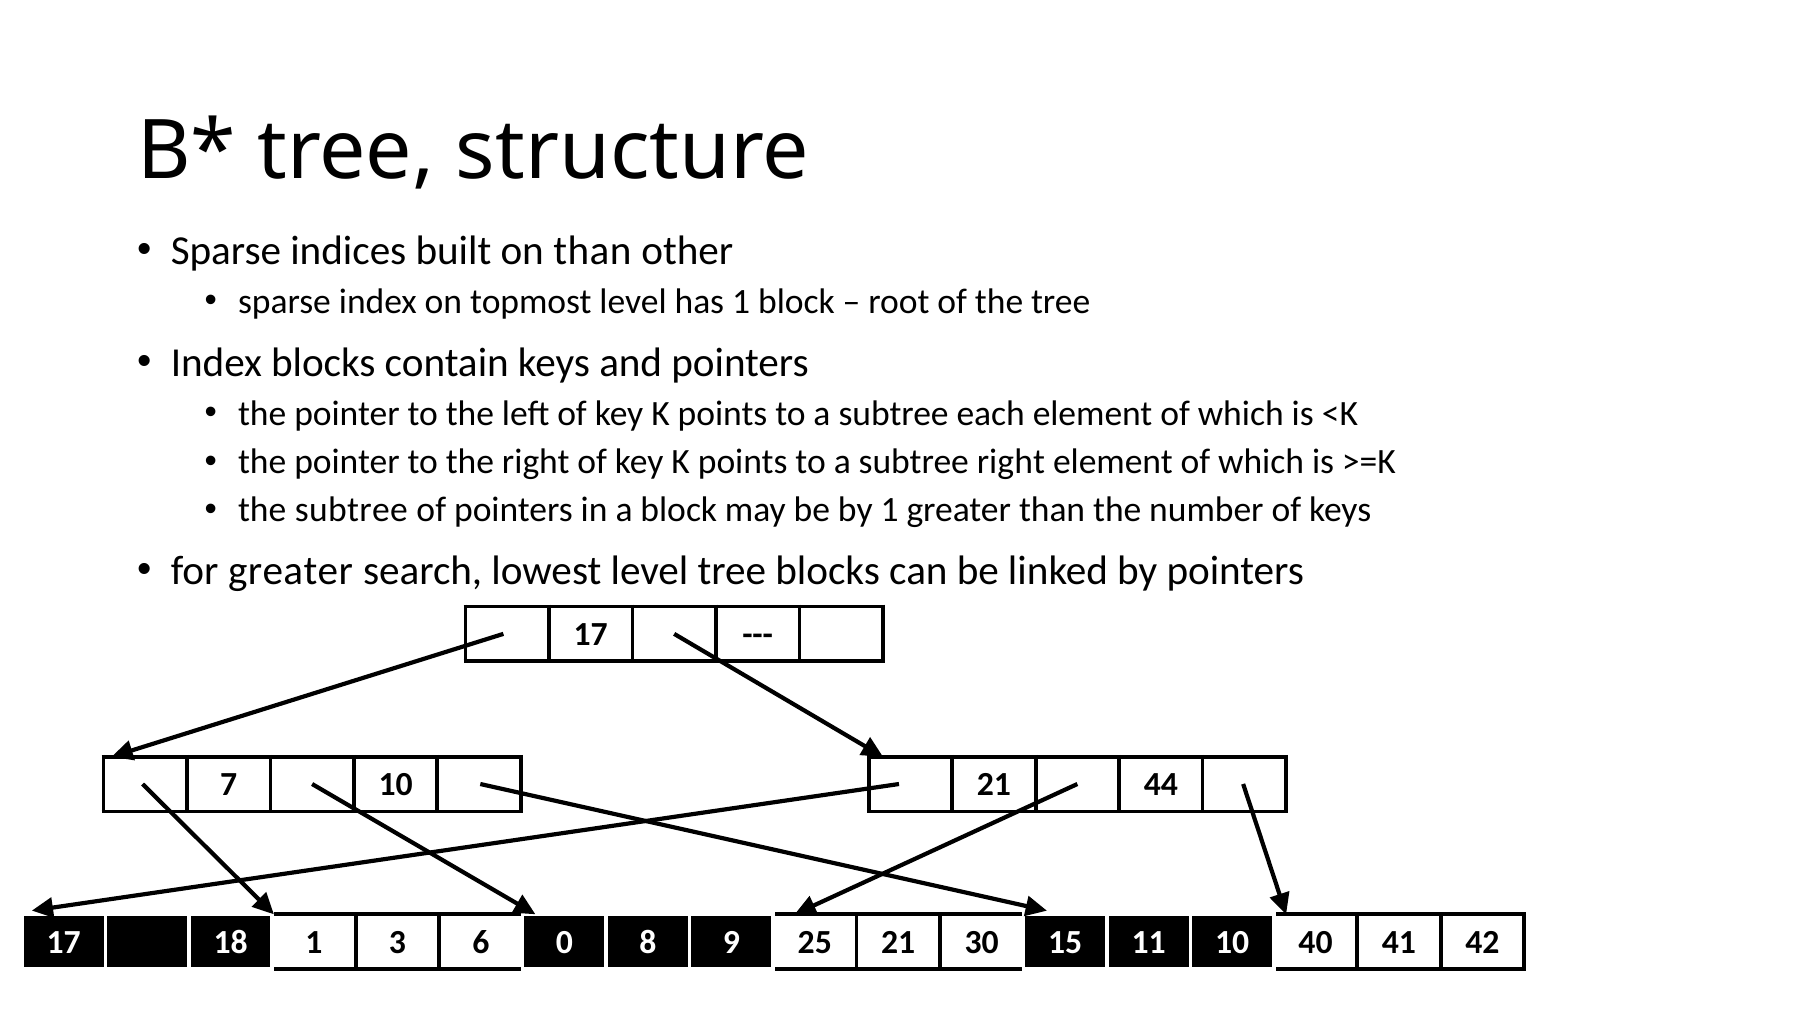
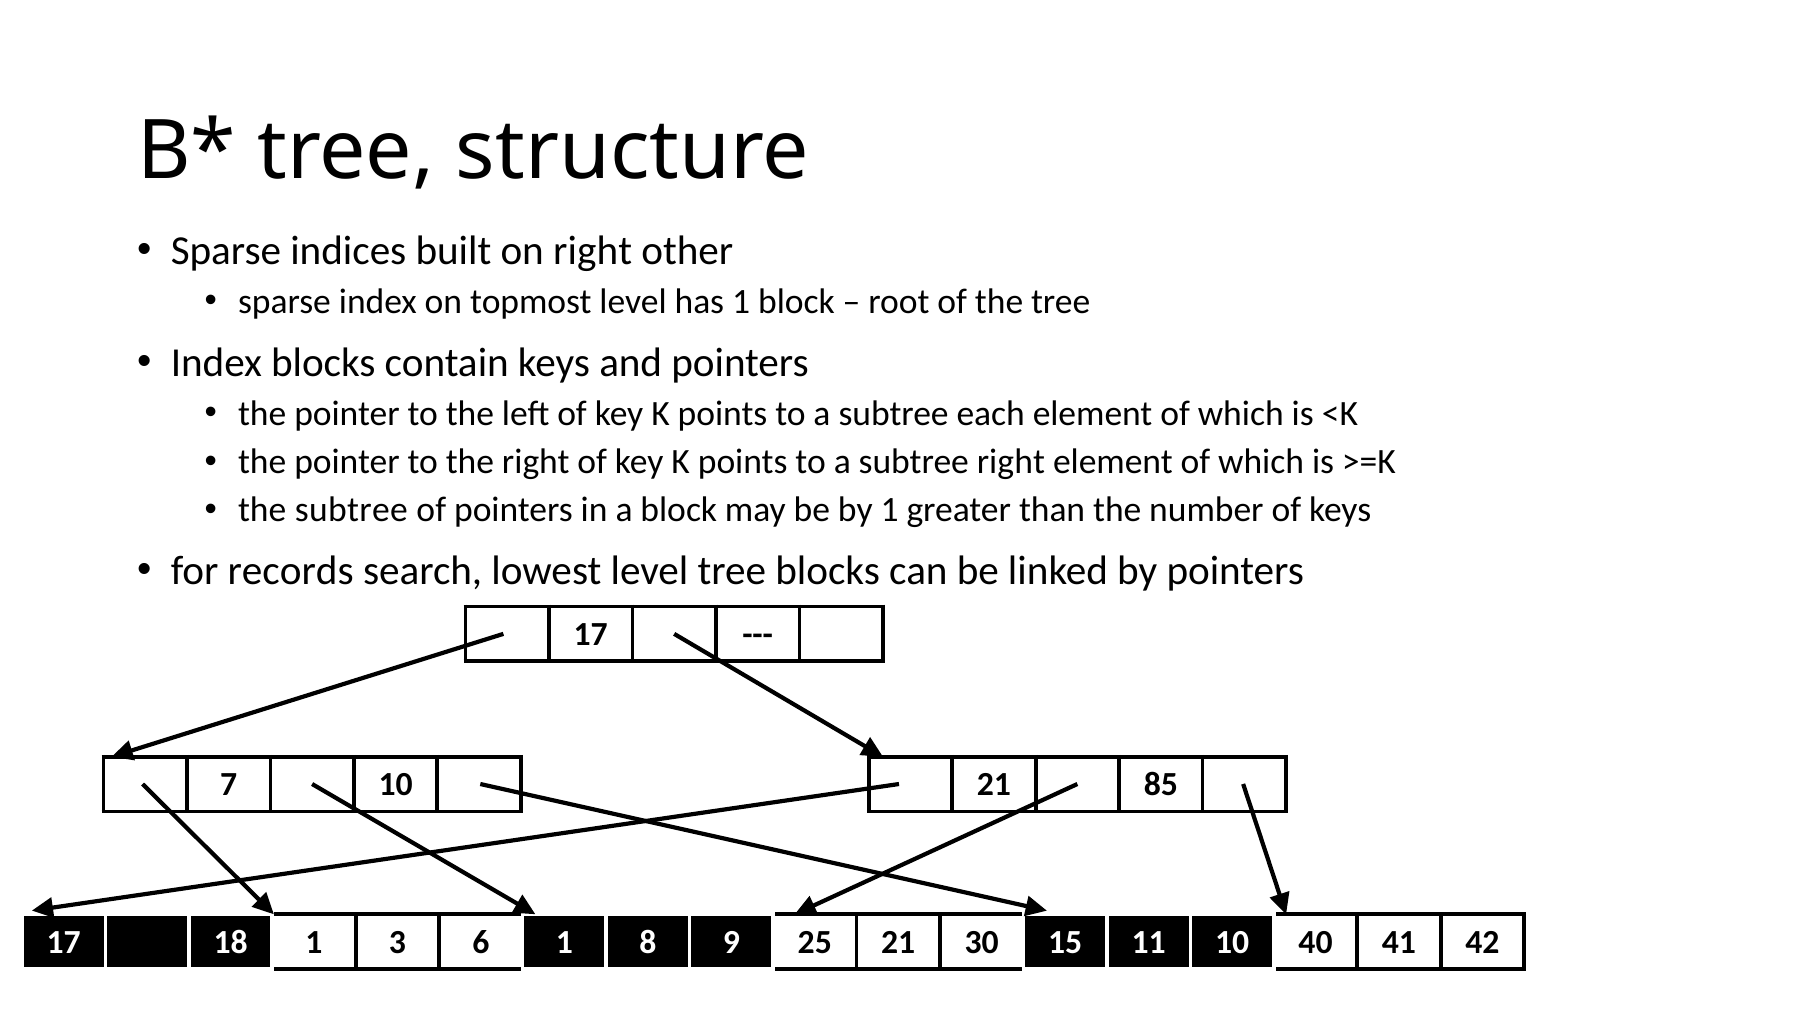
on than: than -> right
for greater: greater -> records
44: 44 -> 85
6 0: 0 -> 1
